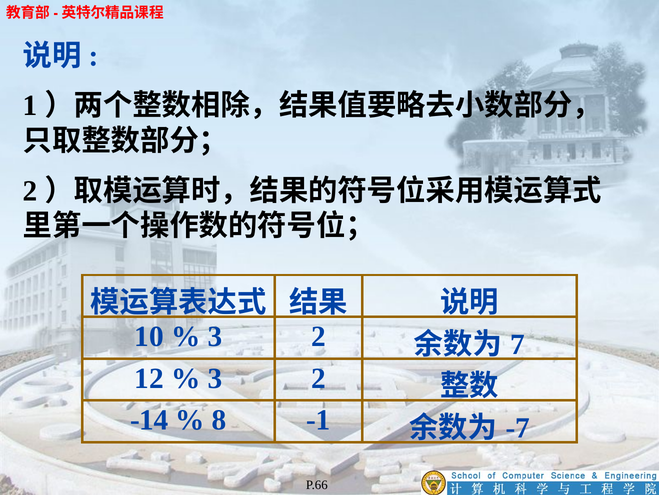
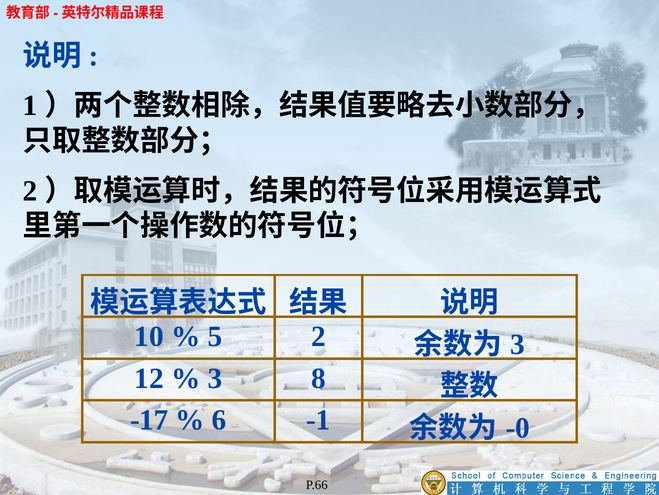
3 at (215, 336): 3 -> 5
7 at (518, 344): 7 -> 3
2 at (319, 378): 2 -> 8
-14: -14 -> -17
8: 8 -> 6
-7: -7 -> -0
